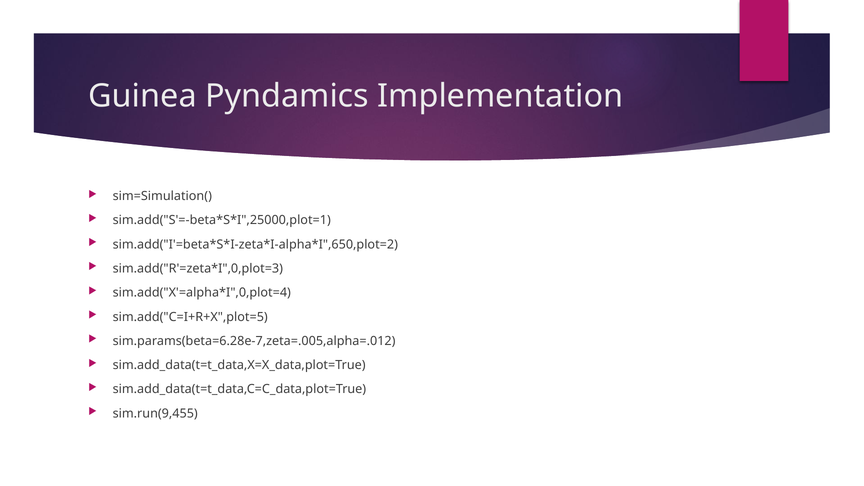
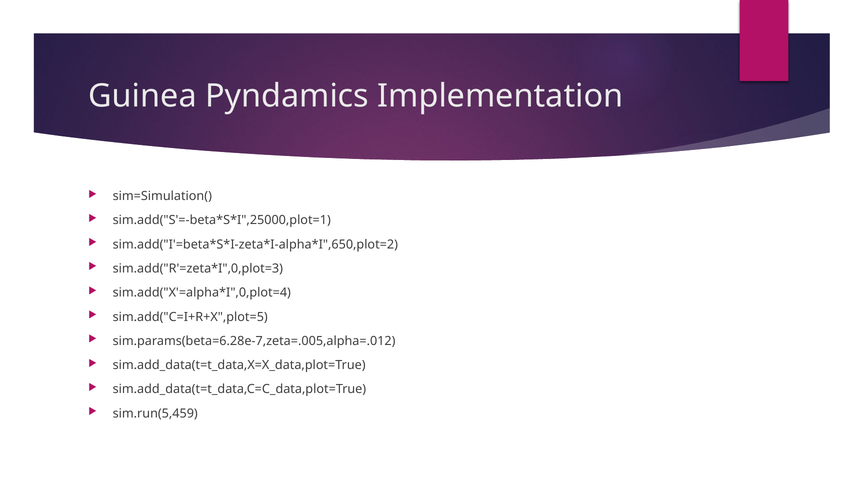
sim.run(9,455: sim.run(9,455 -> sim.run(5,459
